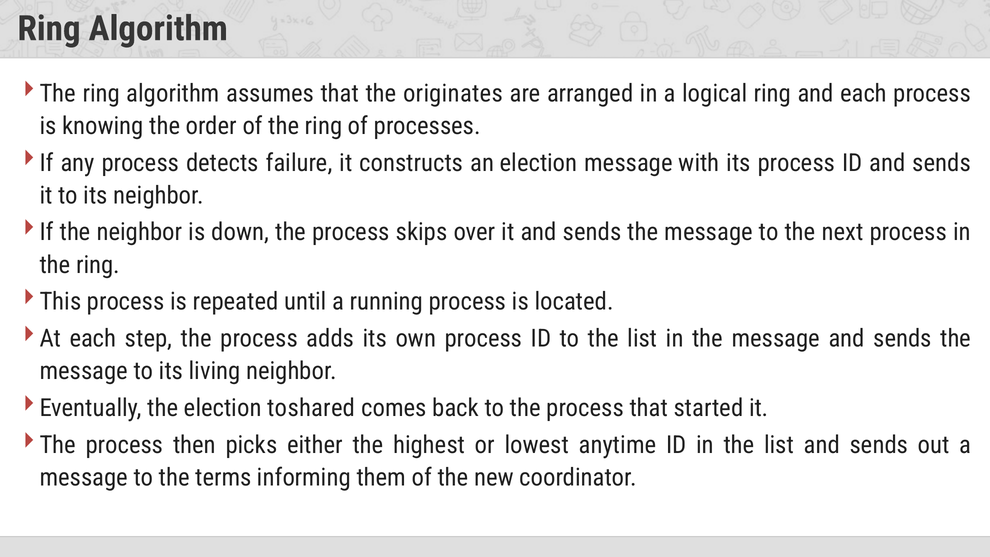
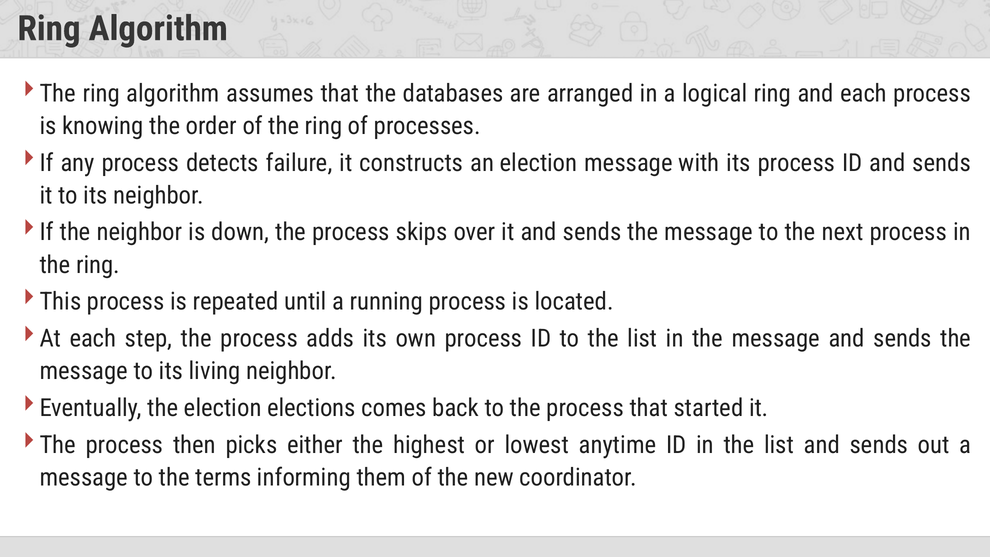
originates: originates -> databases
toshared: toshared -> elections
